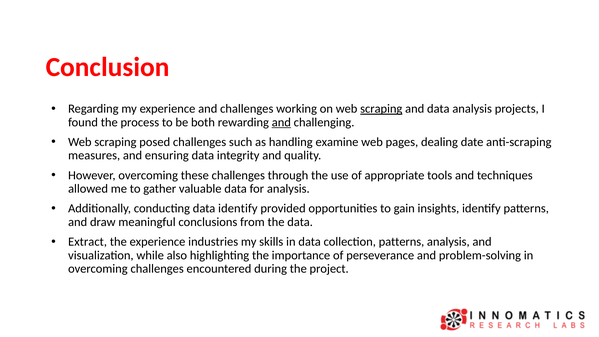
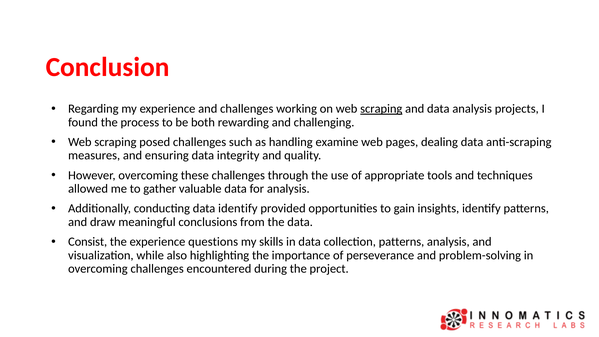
and at (281, 122) underline: present -> none
dealing date: date -> data
Extract: Extract -> Consist
industries: industries -> questions
